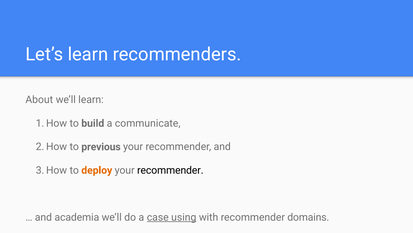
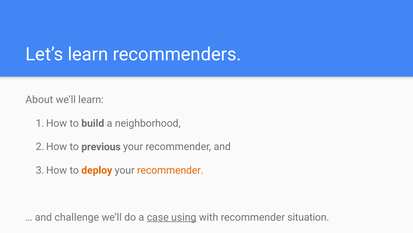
communicate: communicate -> neighborhood
recommender at (170, 170) colour: black -> orange
academia: academia -> challenge
domains: domains -> situation
